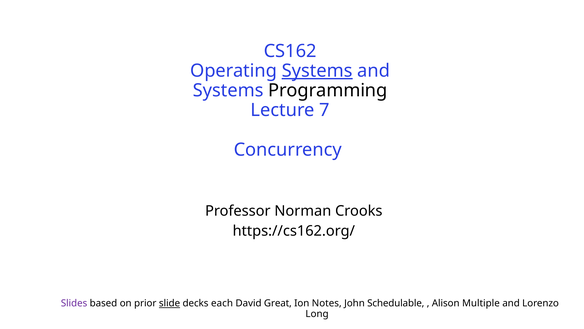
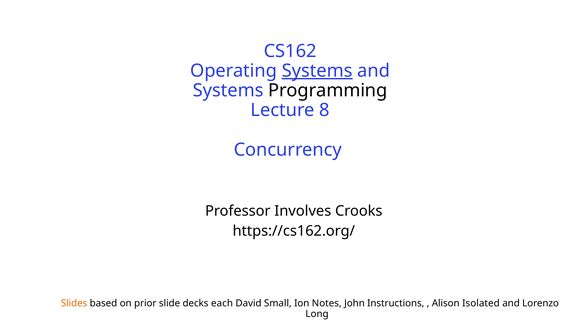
7: 7 -> 8
Norman: Norman -> Involves
Slides colour: purple -> orange
slide underline: present -> none
Great: Great -> Small
Schedulable: Schedulable -> Instructions
Multiple: Multiple -> Isolated
